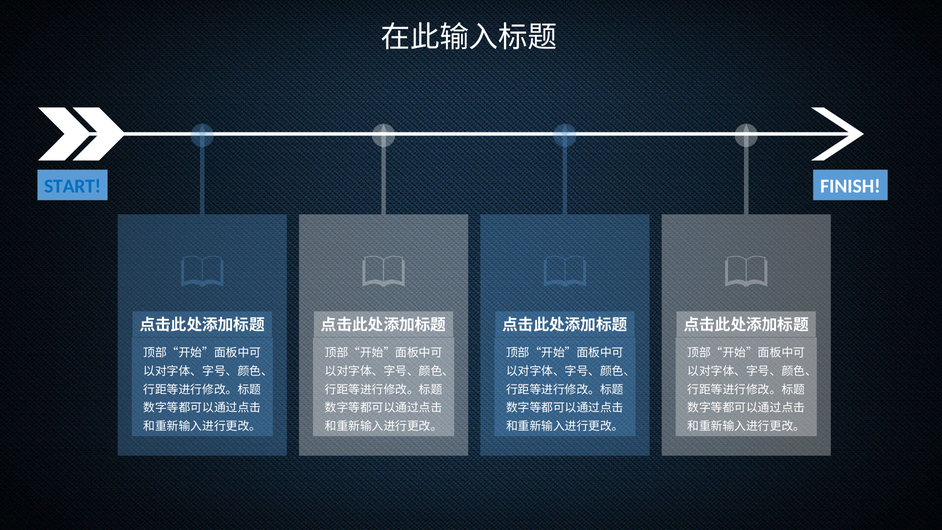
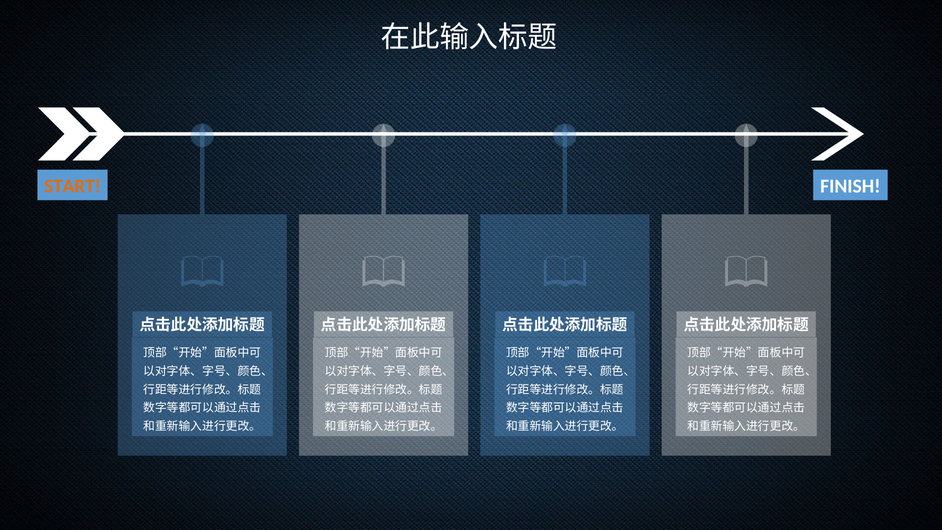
START colour: blue -> orange
